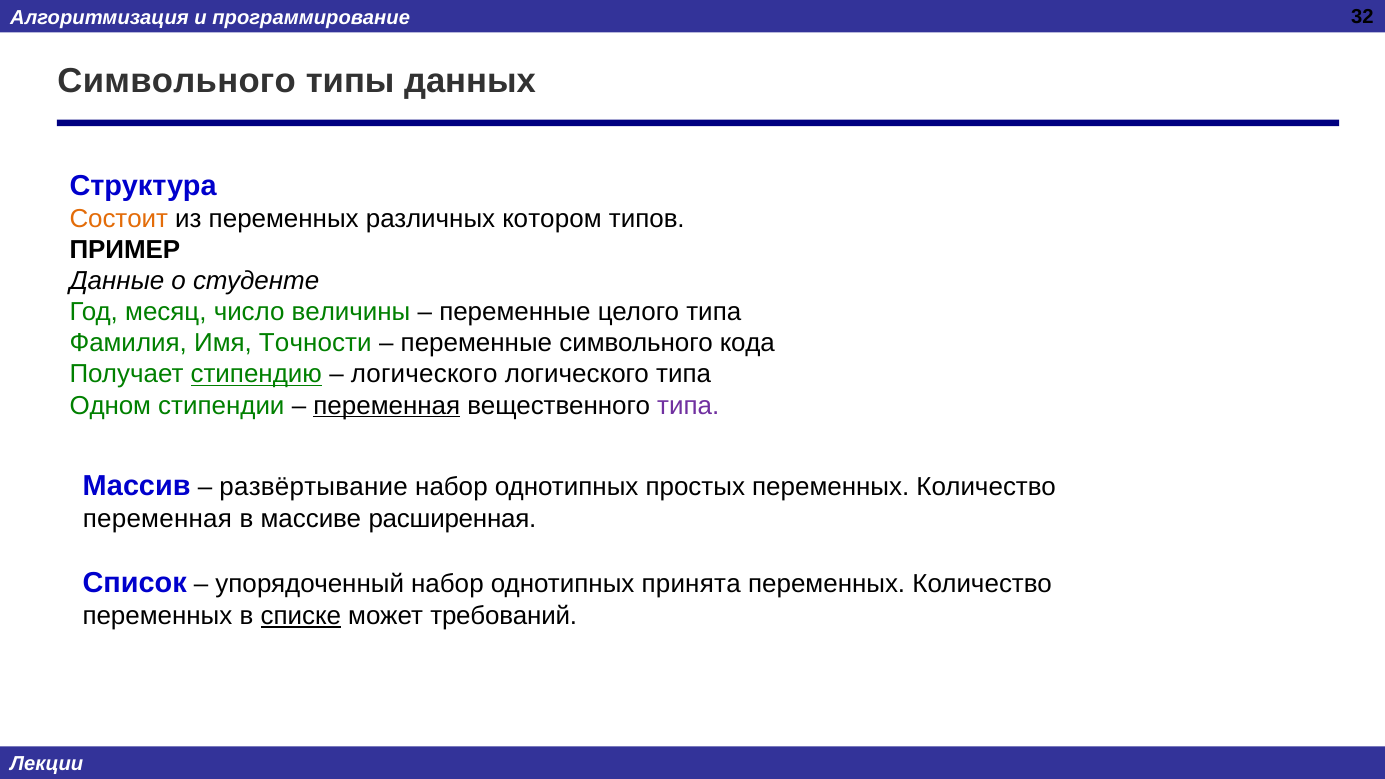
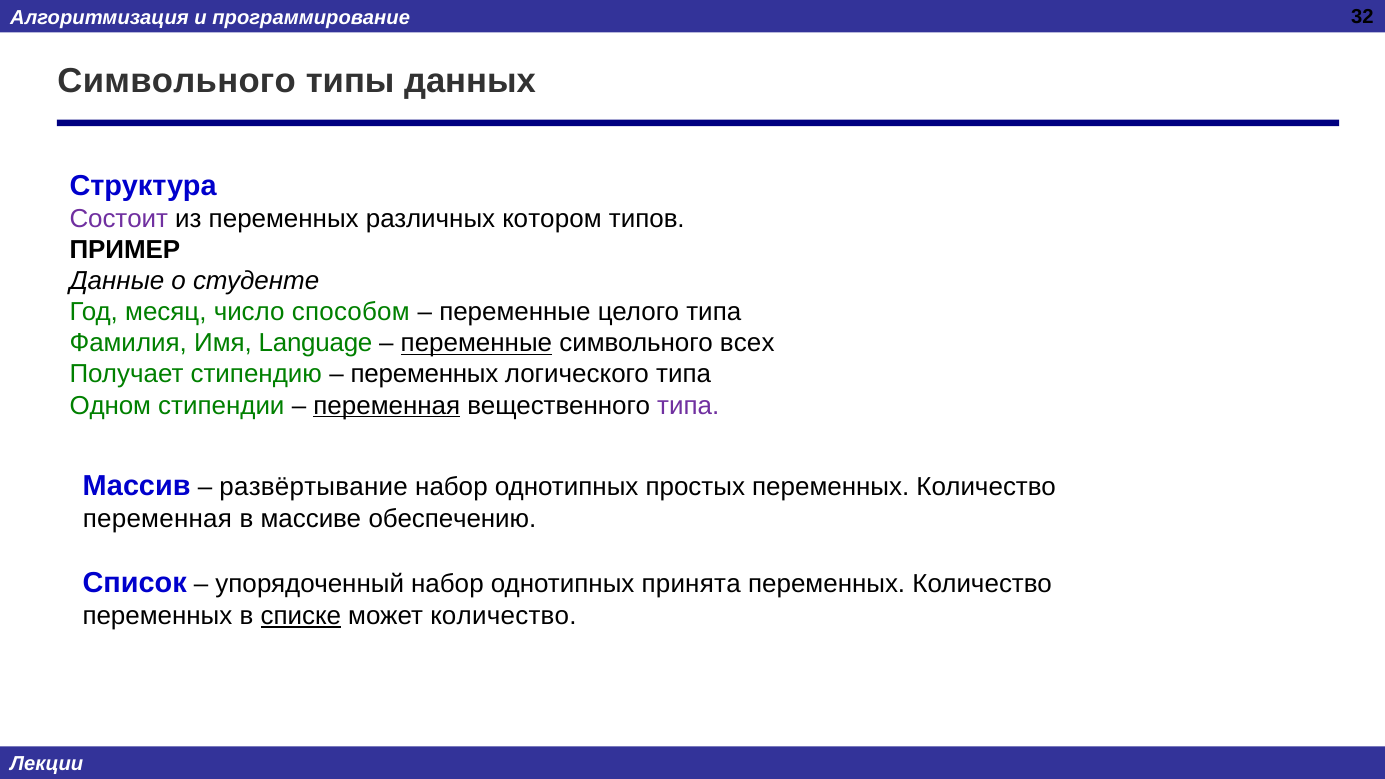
Состоит colour: orange -> purple
величины: величины -> способом
Точности: Точности -> Language
переменные at (476, 343) underline: none -> present
кода: кода -> всех
стипендию underline: present -> none
логического at (424, 374): логического -> переменных
расширенная: расширенная -> обеспечению
может требований: требований -> количество
